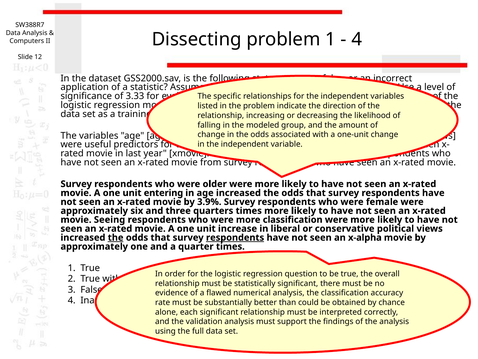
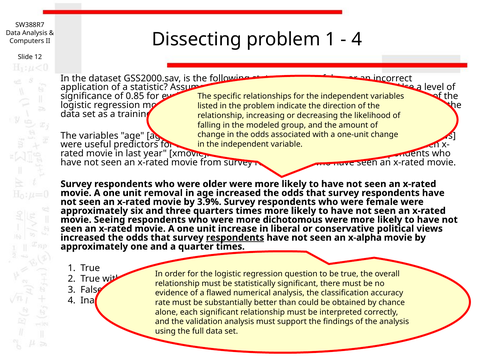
3.33: 3.33 -> 0.85
entering: entering -> removal
more classification: classification -> dichotomous
the at (116, 237) underline: present -> none
